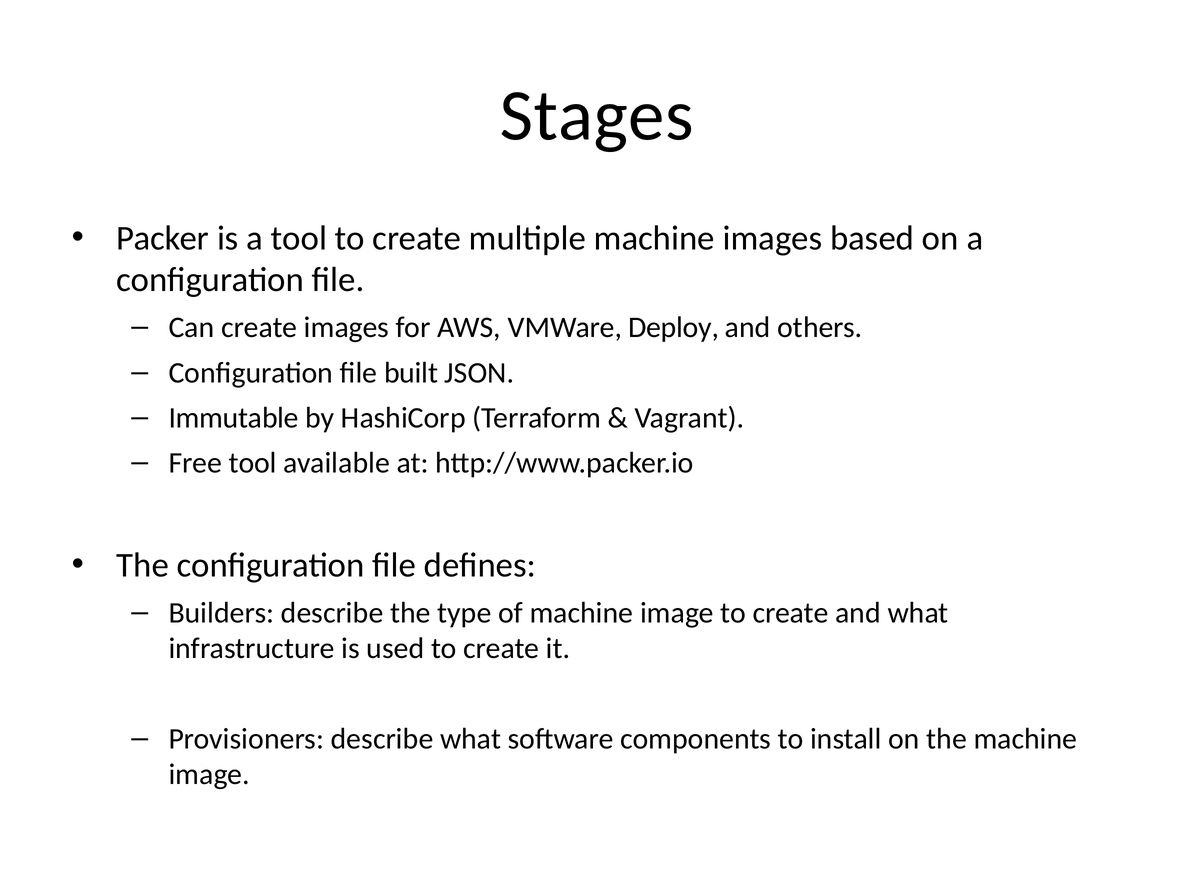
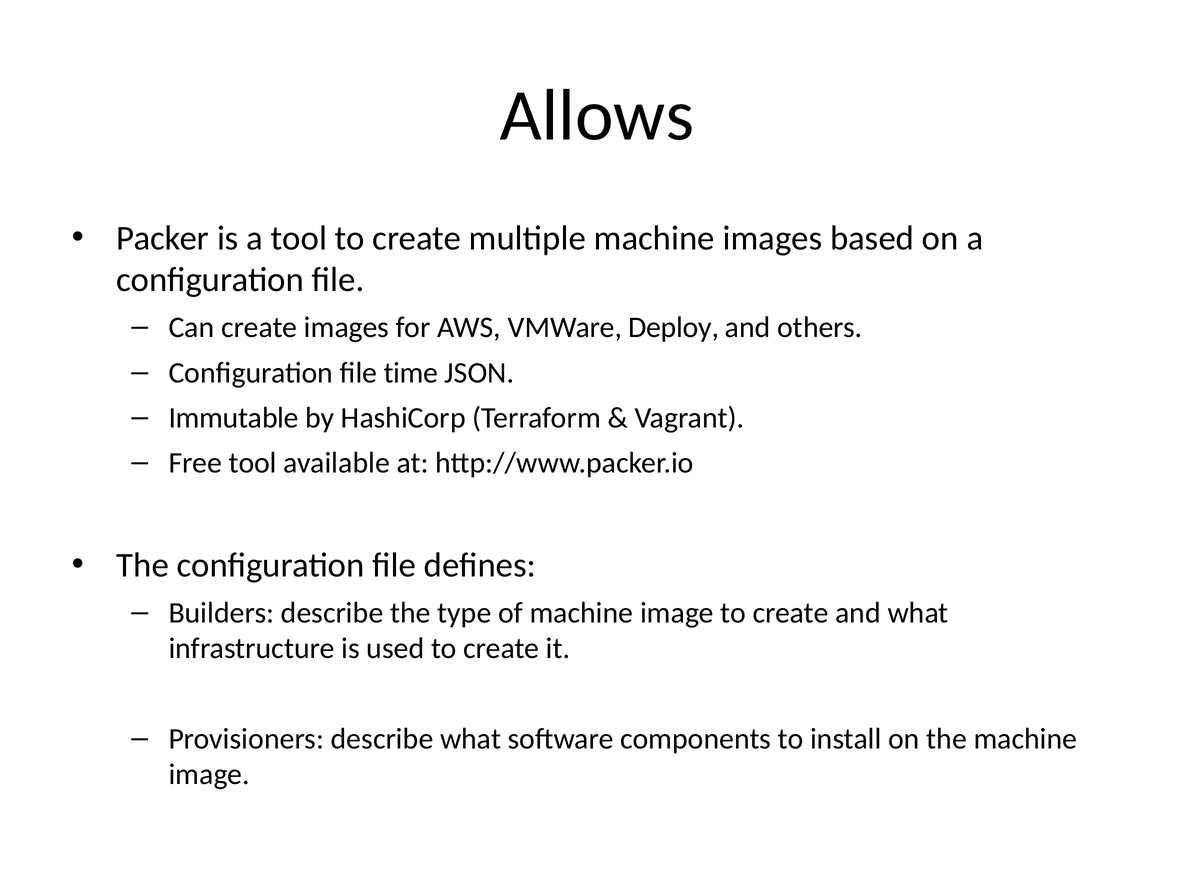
Stages: Stages -> Allows
built: built -> time
